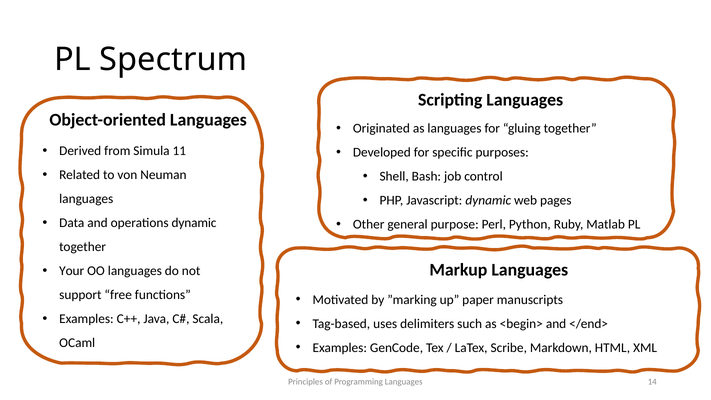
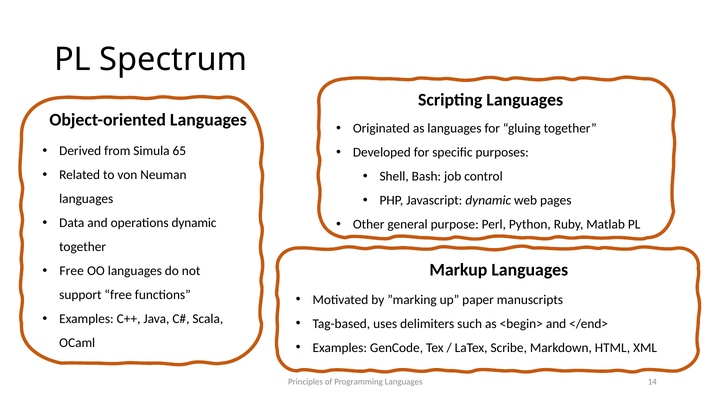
11: 11 -> 65
Your at (72, 271): Your -> Free
